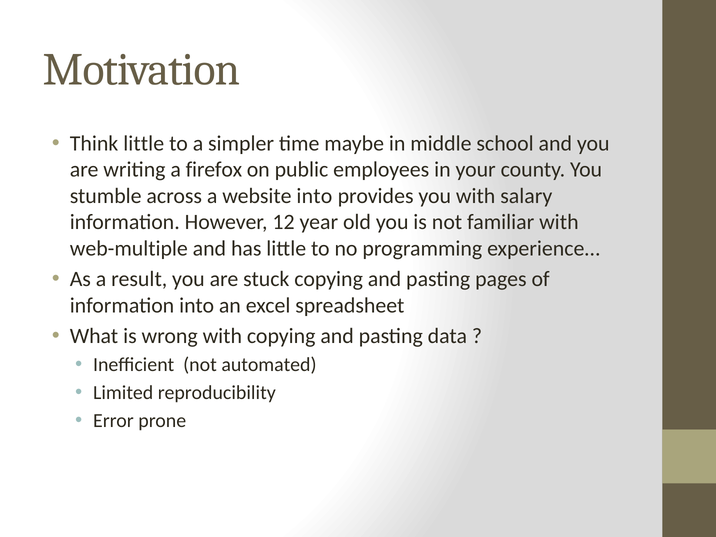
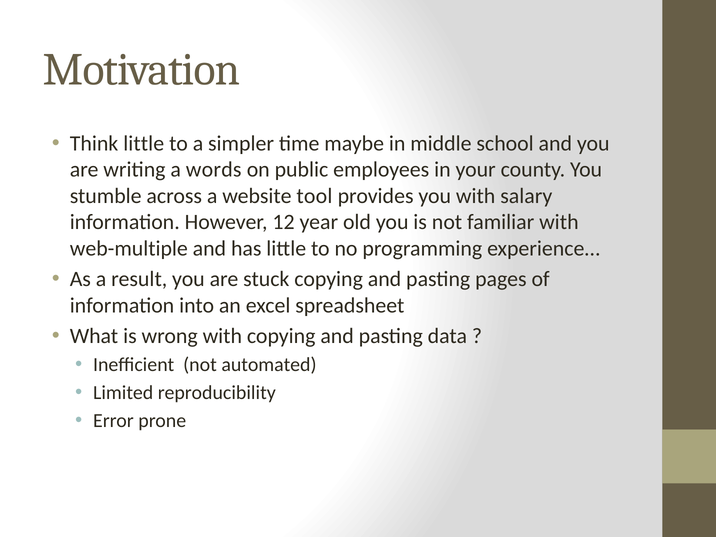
firefox: firefox -> words
website into: into -> tool
